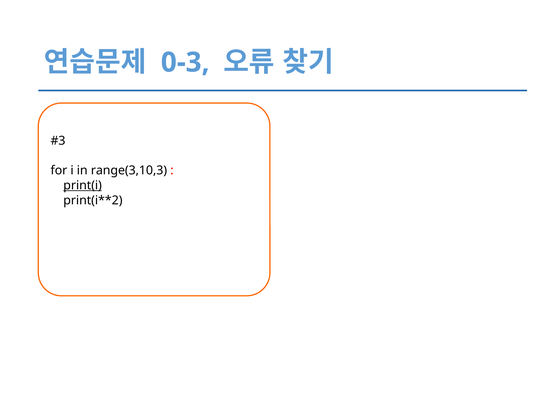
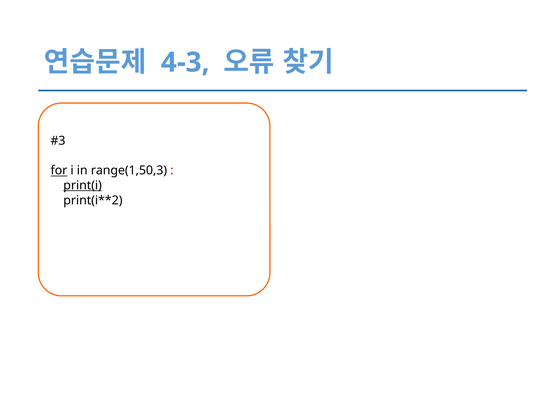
0-3: 0-3 -> 4-3
for underline: none -> present
range(3,10,3: range(3,10,3 -> range(1,50,3
